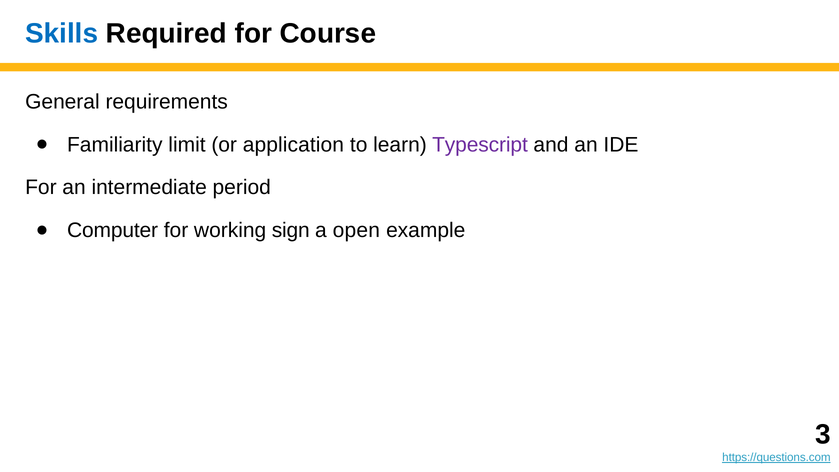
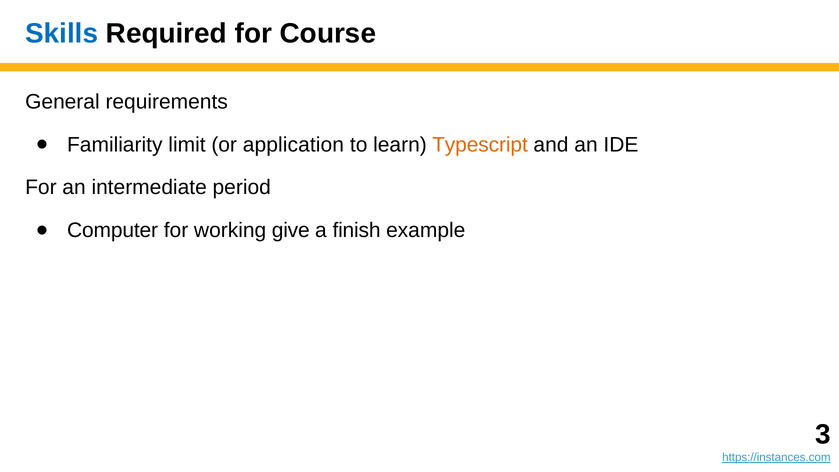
Typescript colour: purple -> orange
sign: sign -> give
open: open -> finish
https://questions.com: https://questions.com -> https://instances.com
